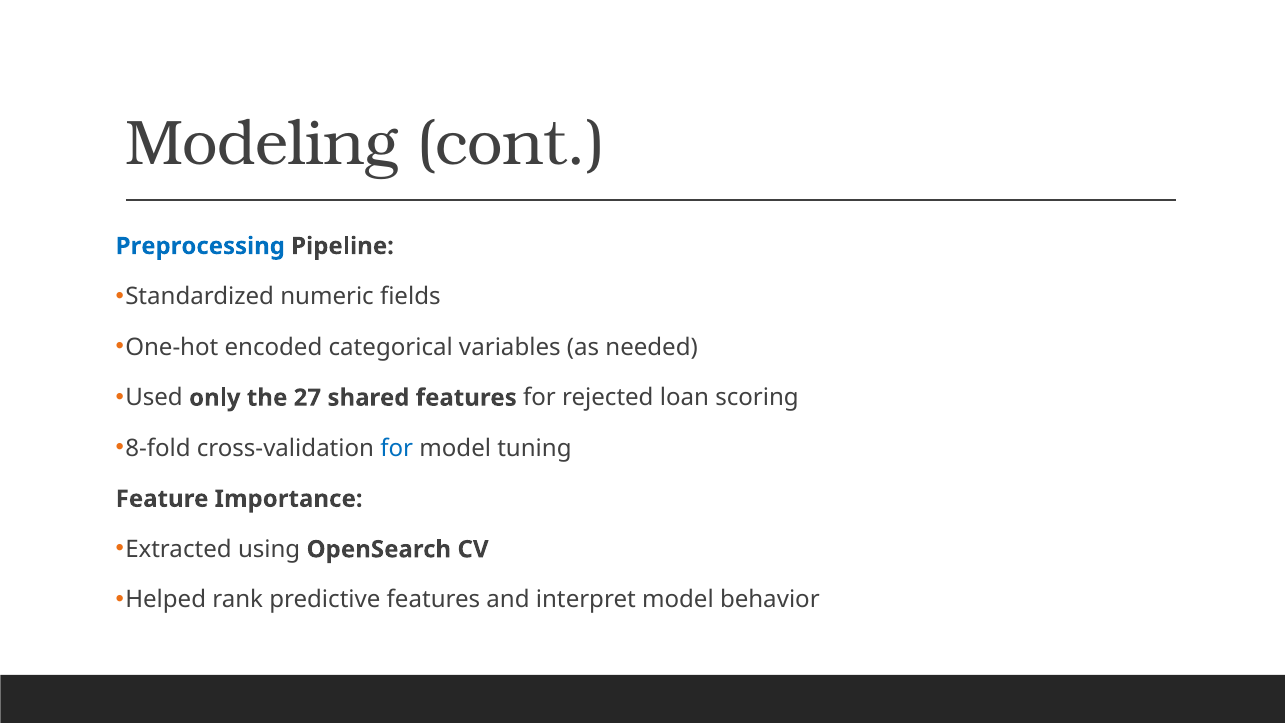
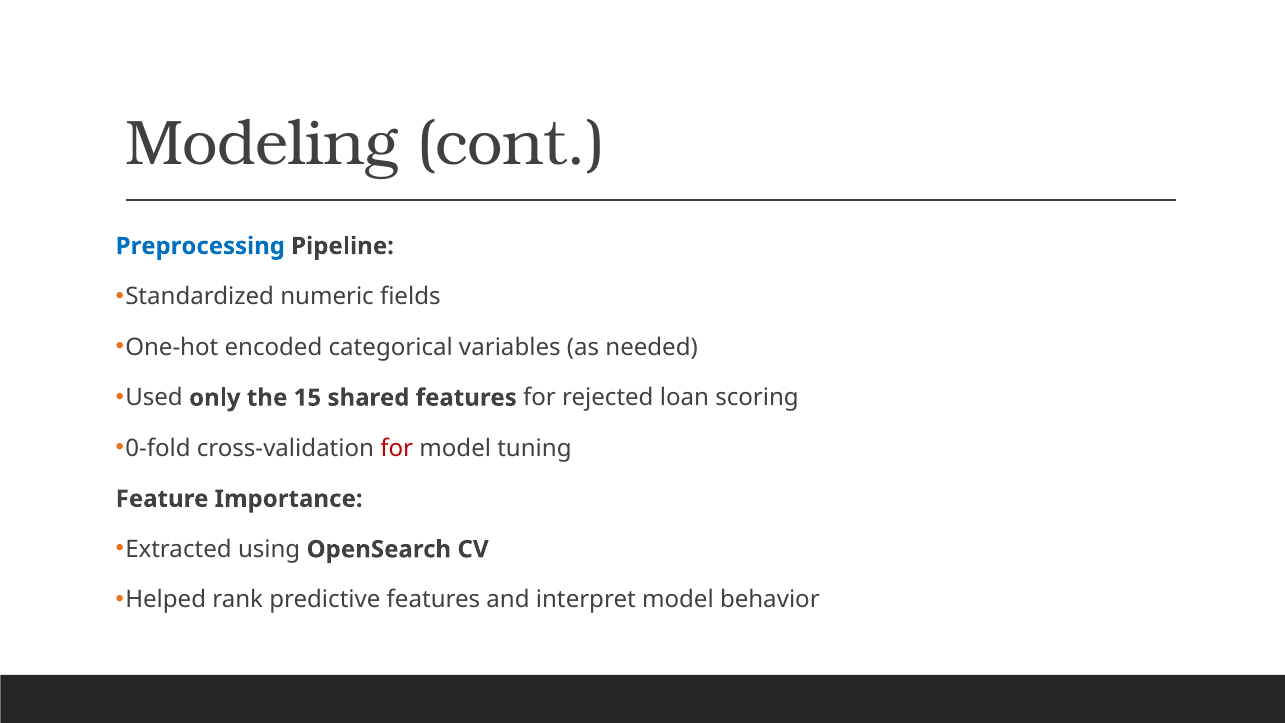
27: 27 -> 15
8-fold: 8-fold -> 0-fold
for at (397, 448) colour: blue -> red
